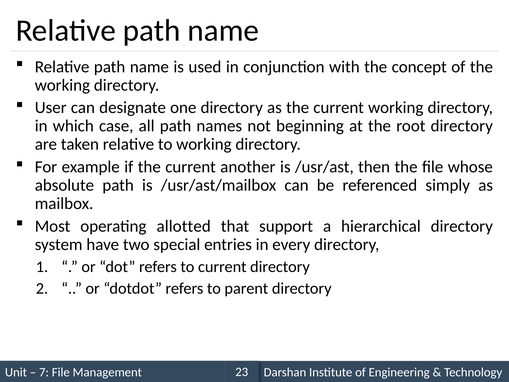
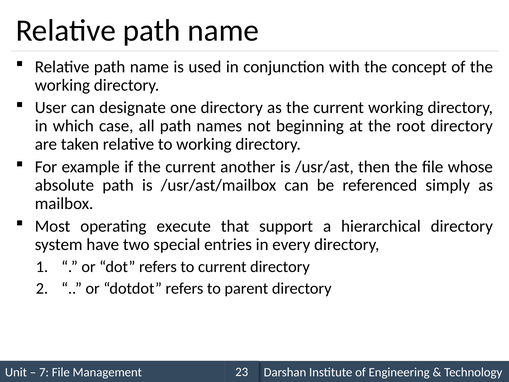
allotted: allotted -> execute
